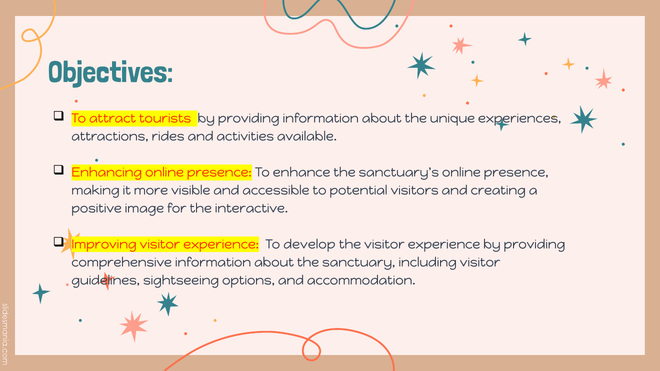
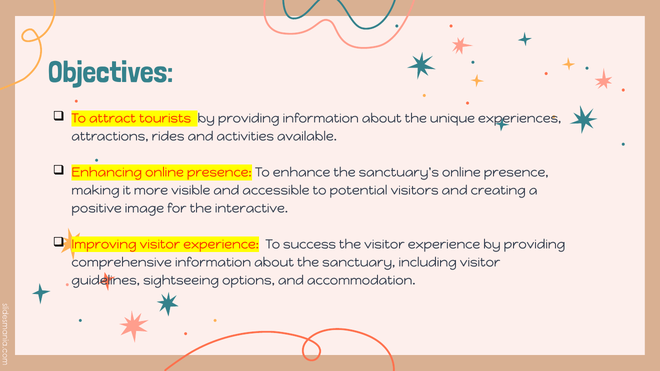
develop: develop -> success
